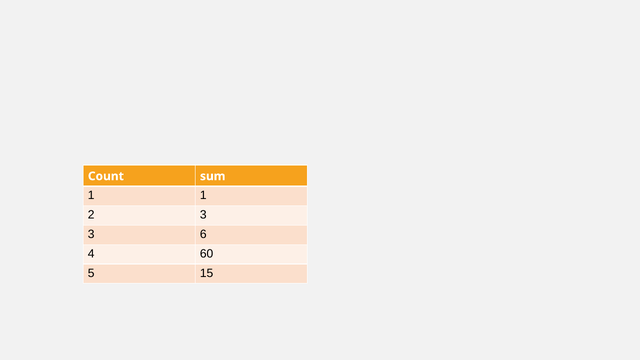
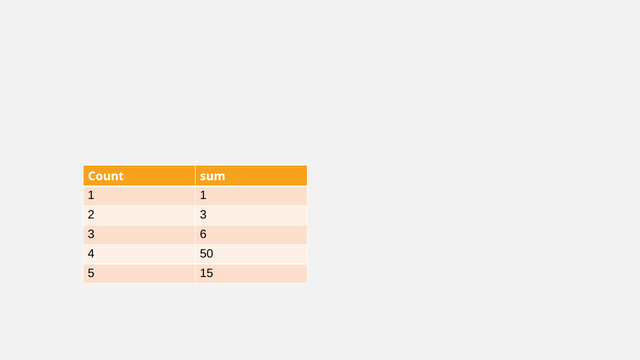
60: 60 -> 50
